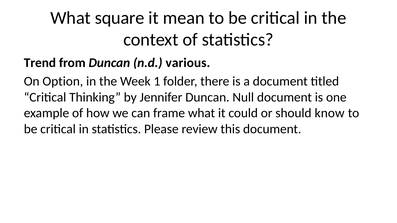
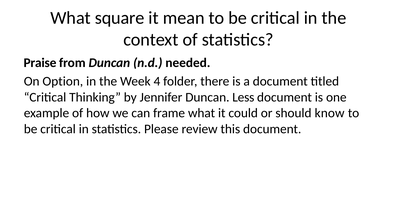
Trend: Trend -> Praise
various: various -> needed
1: 1 -> 4
Null: Null -> Less
